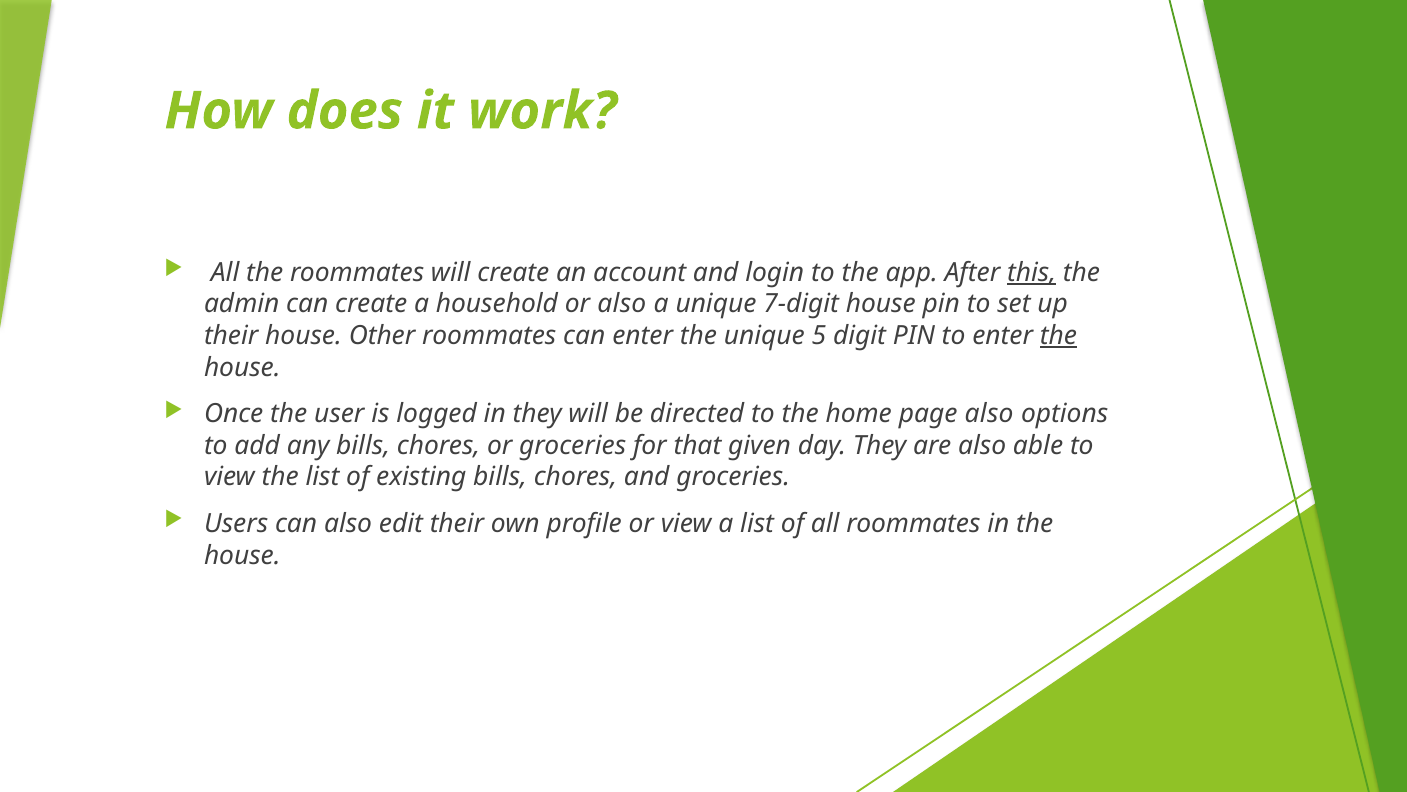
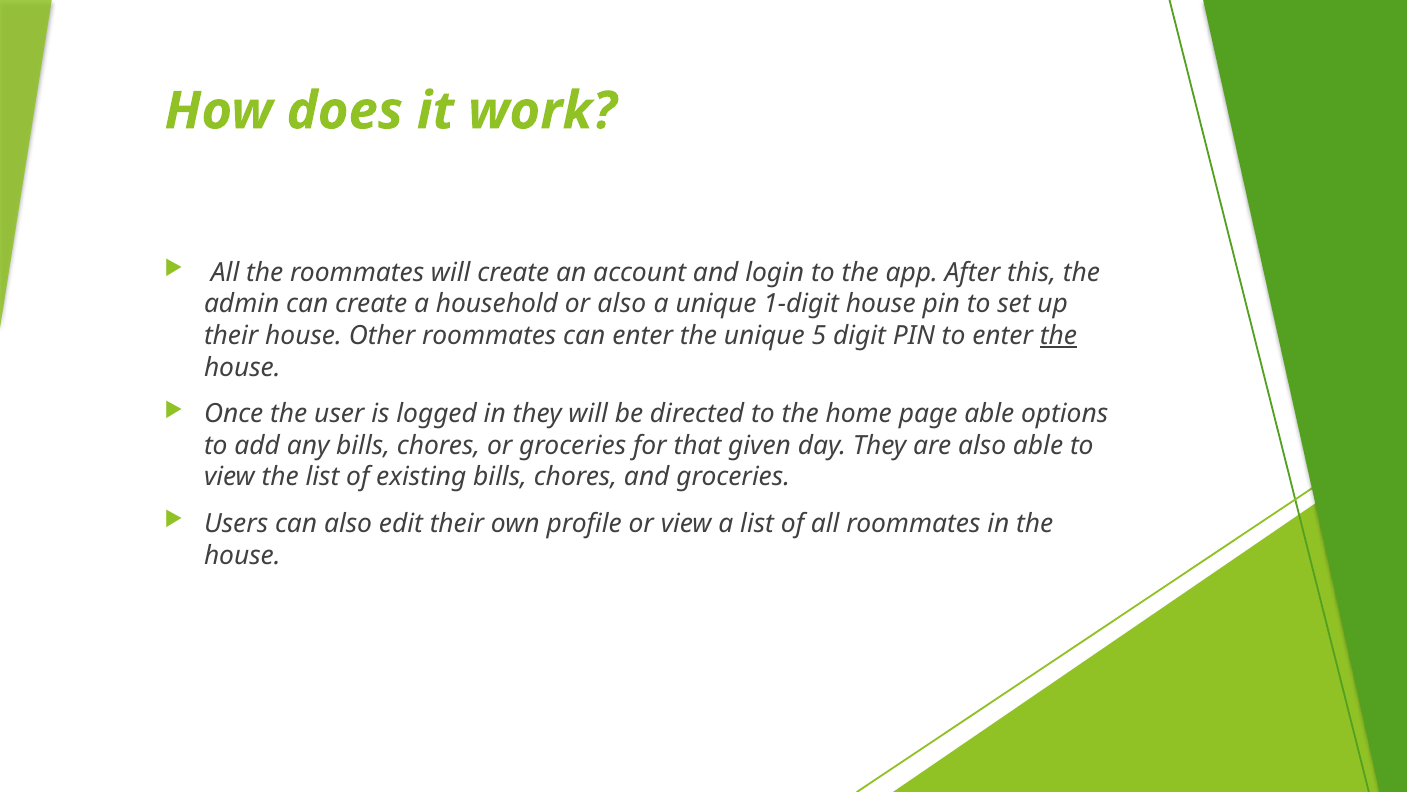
this underline: present -> none
7-digit: 7-digit -> 1-digit
page also: also -> able
